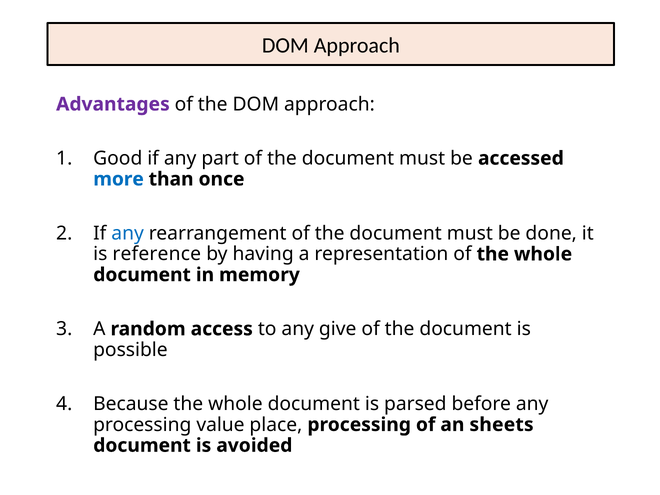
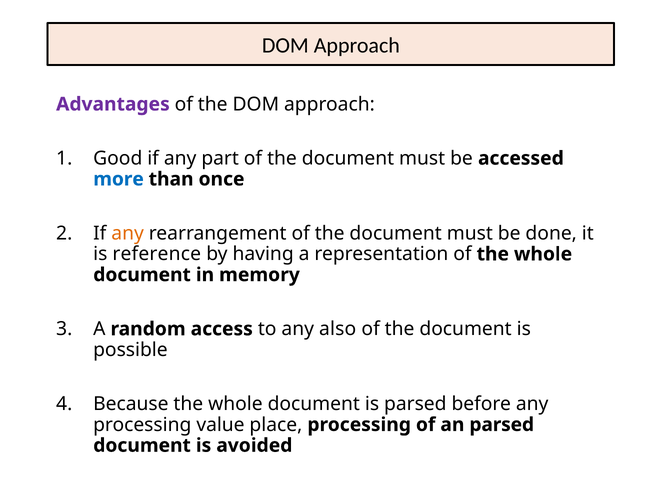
any at (128, 233) colour: blue -> orange
give: give -> also
an sheets: sheets -> parsed
